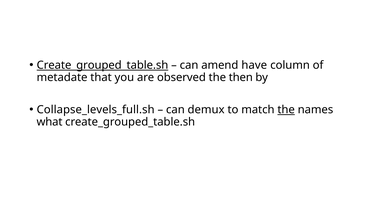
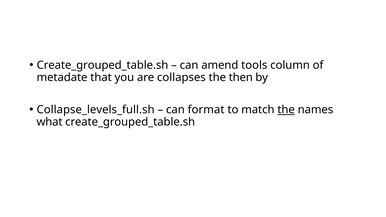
Create_grouped_table.sh at (102, 65) underline: present -> none
have: have -> tools
observed: observed -> collapses
demux: demux -> format
